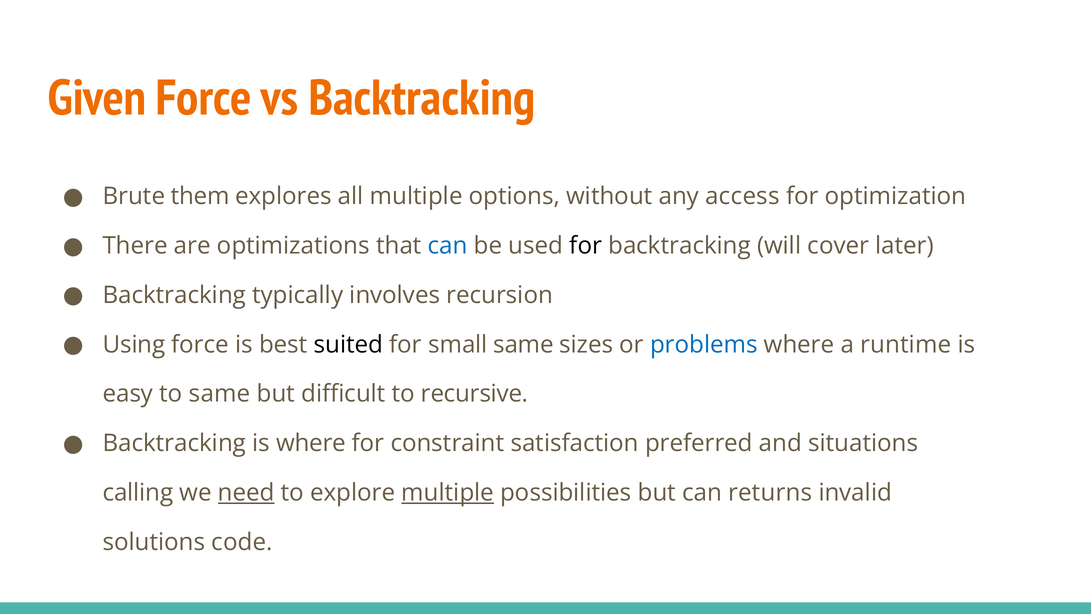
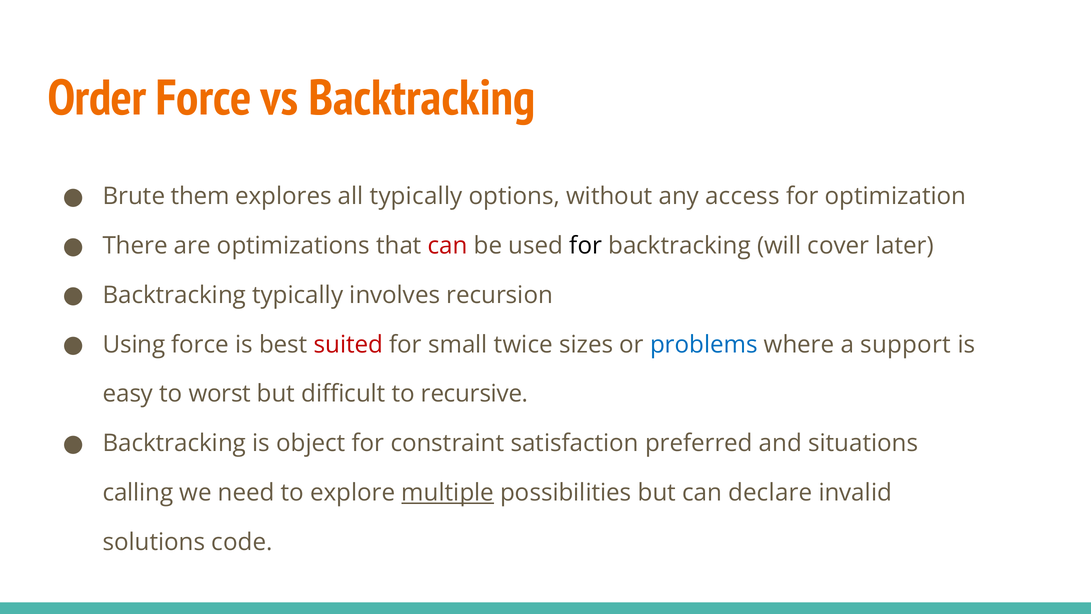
Given: Given -> Order
all multiple: multiple -> typically
can at (448, 246) colour: blue -> red
suited colour: black -> red
small same: same -> twice
runtime: runtime -> support
to same: same -> worst
is where: where -> object
need underline: present -> none
returns: returns -> declare
